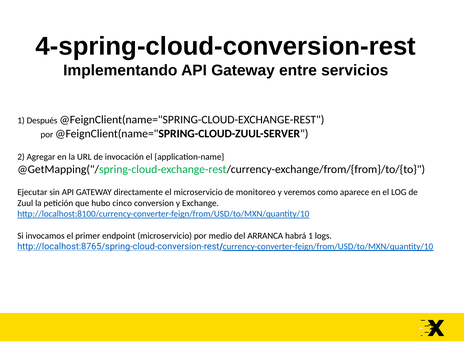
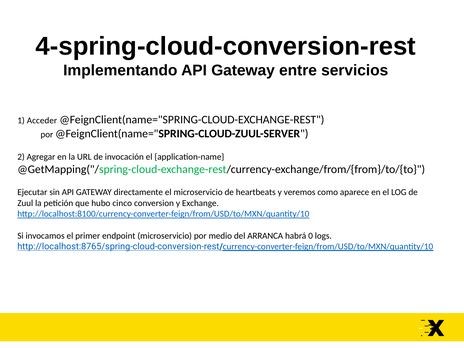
Después: Después -> Acceder
monitoreo: monitoreo -> heartbeats
habrá 1: 1 -> 0
